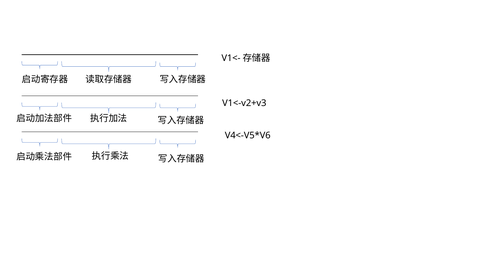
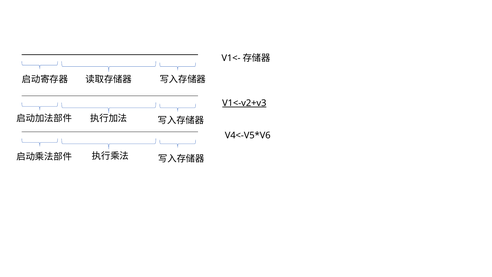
V1<-v2+v3 underline: none -> present
